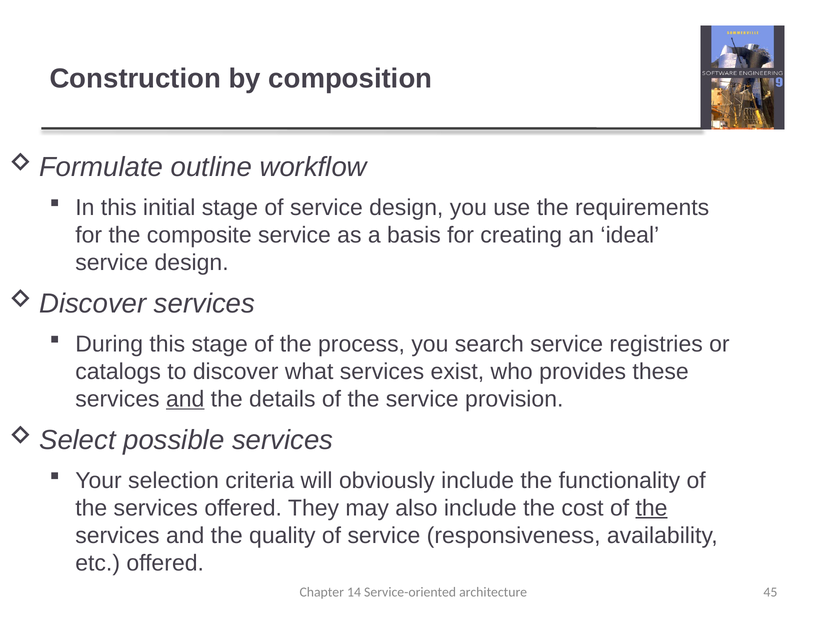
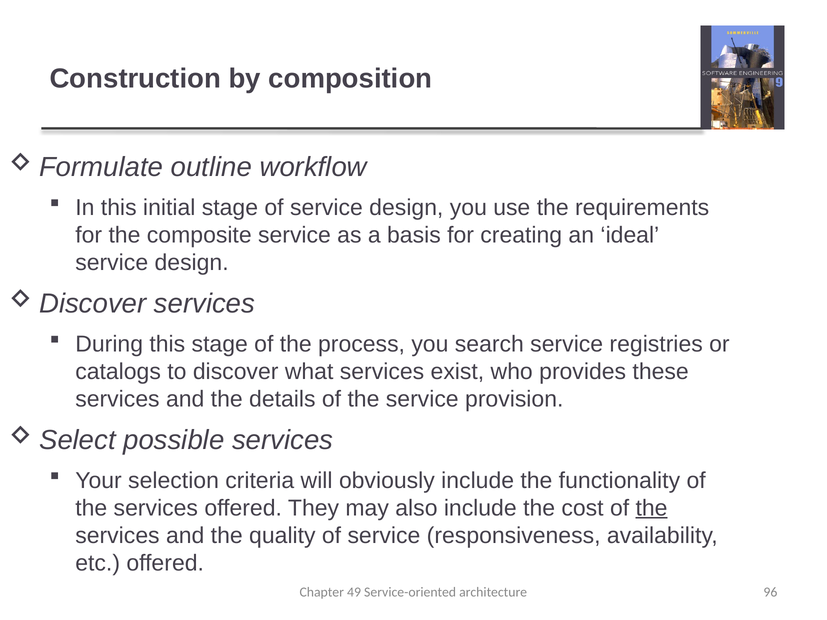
and at (185, 399) underline: present -> none
14: 14 -> 49
45: 45 -> 96
